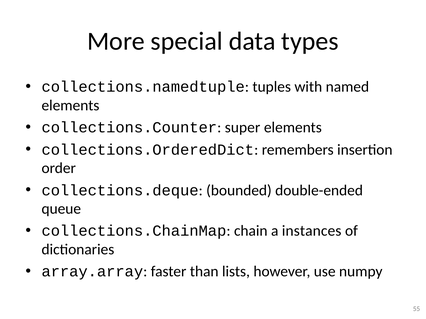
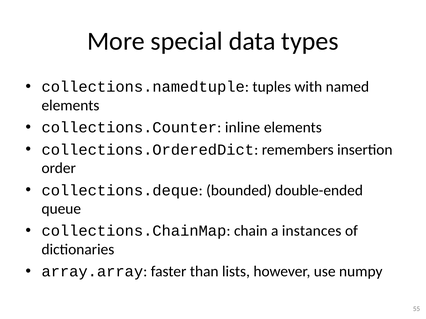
super: super -> inline
